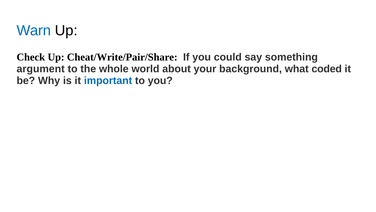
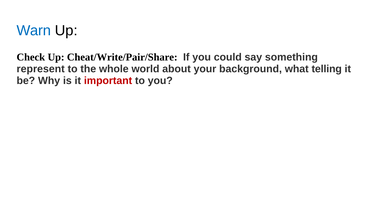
argument: argument -> represent
coded: coded -> telling
important colour: blue -> red
